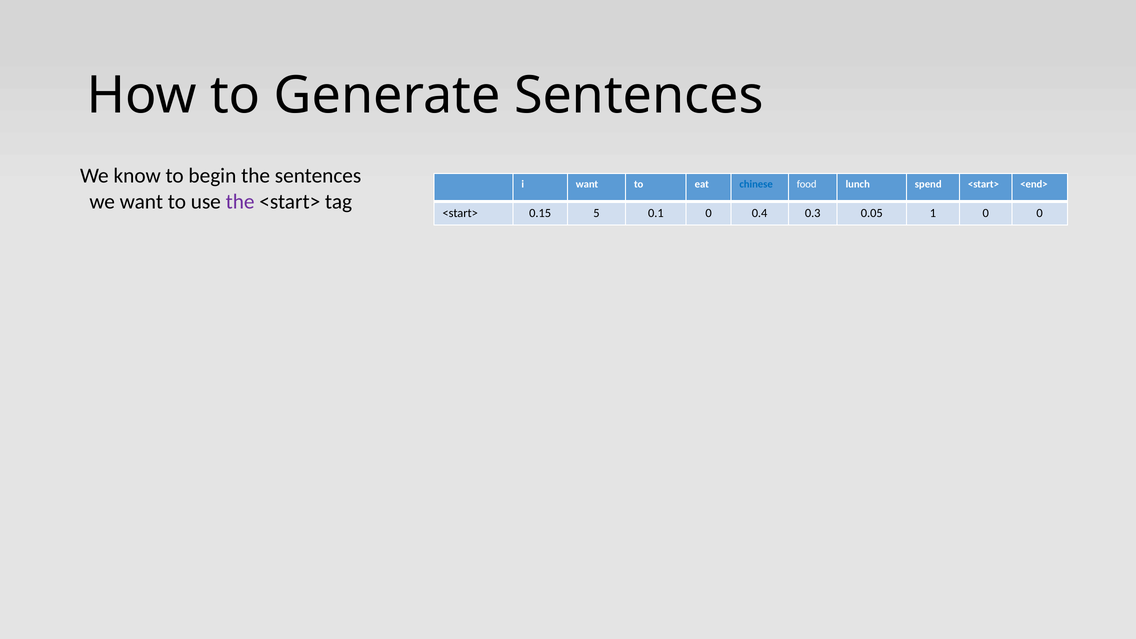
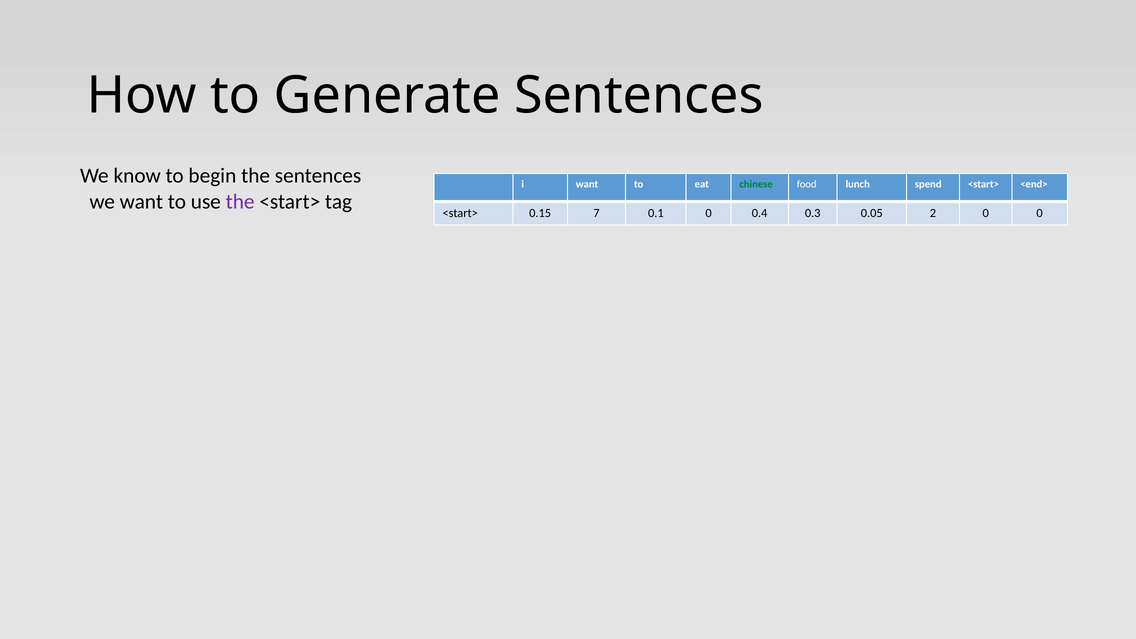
chinese colour: blue -> green
5: 5 -> 7
1: 1 -> 2
